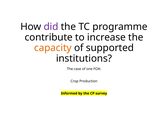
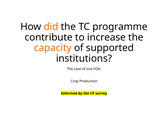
did colour: purple -> orange
